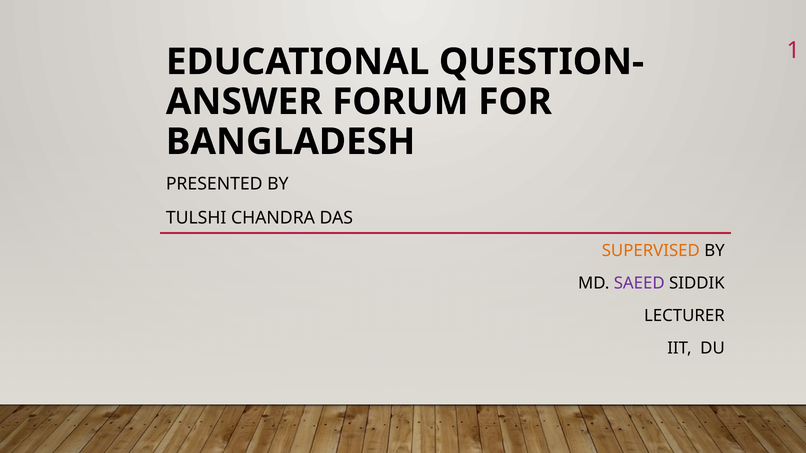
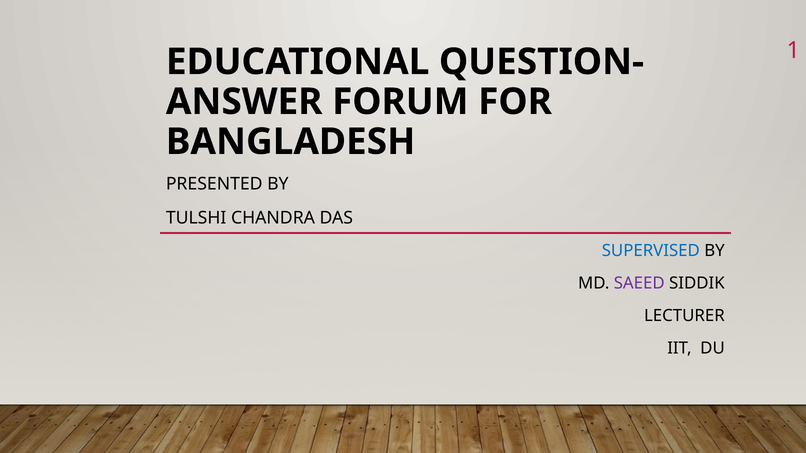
SUPERVISED colour: orange -> blue
